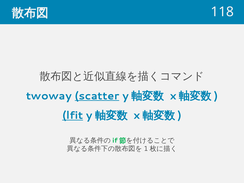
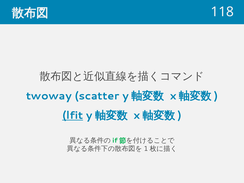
scatter underline: present -> none
